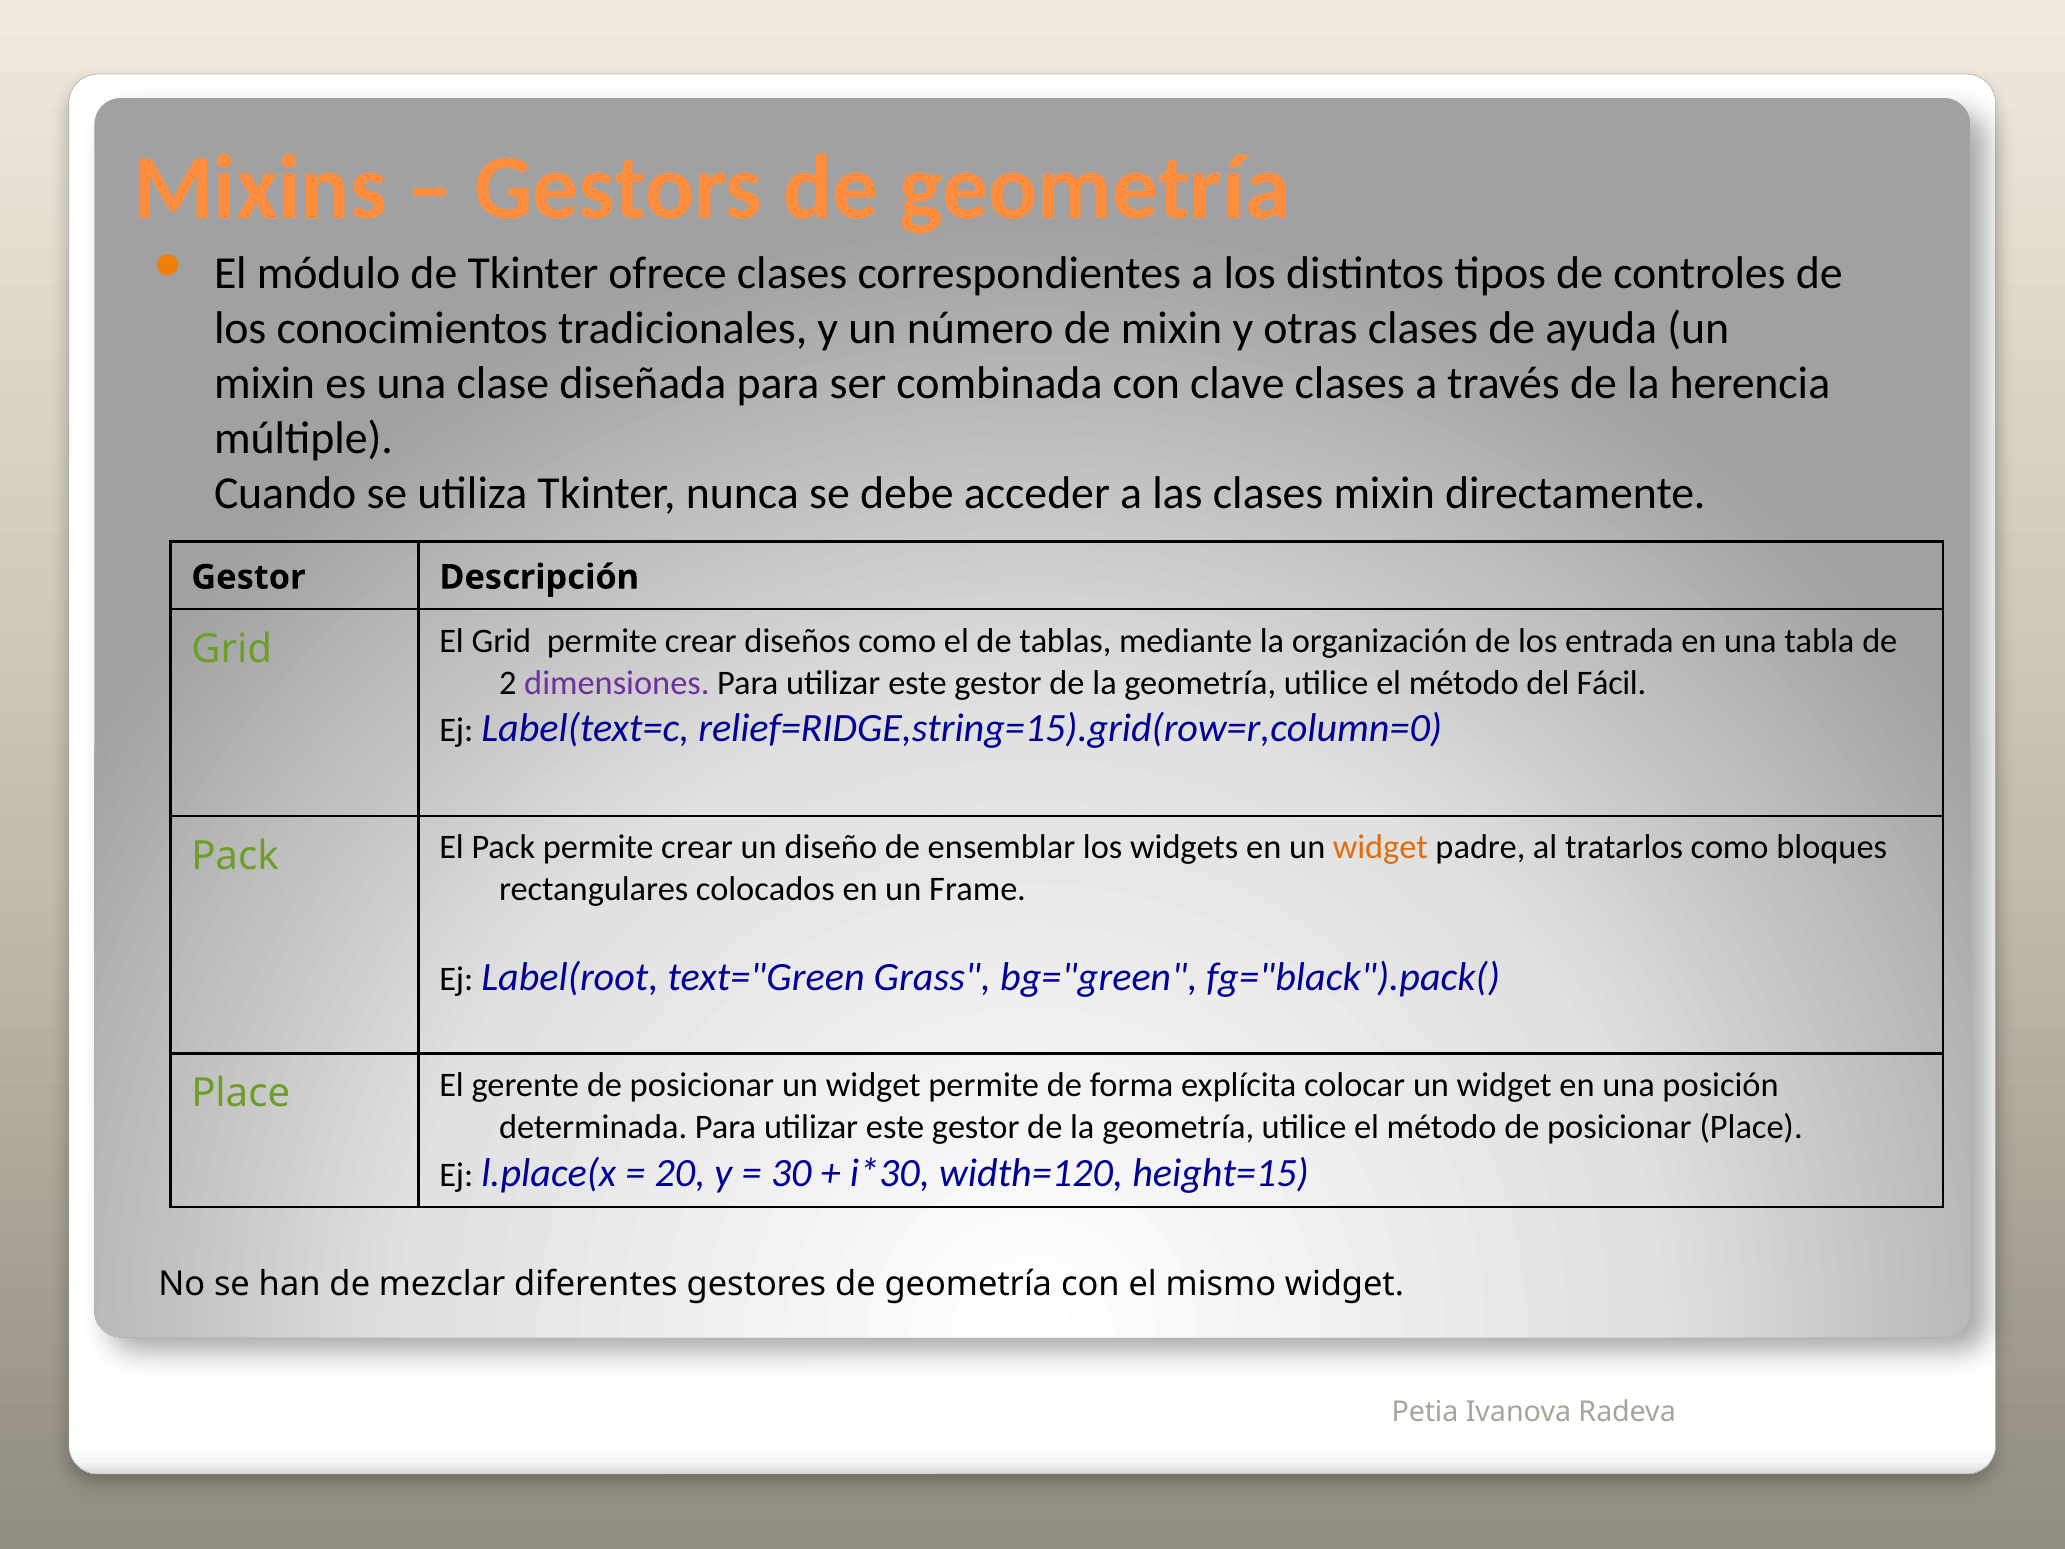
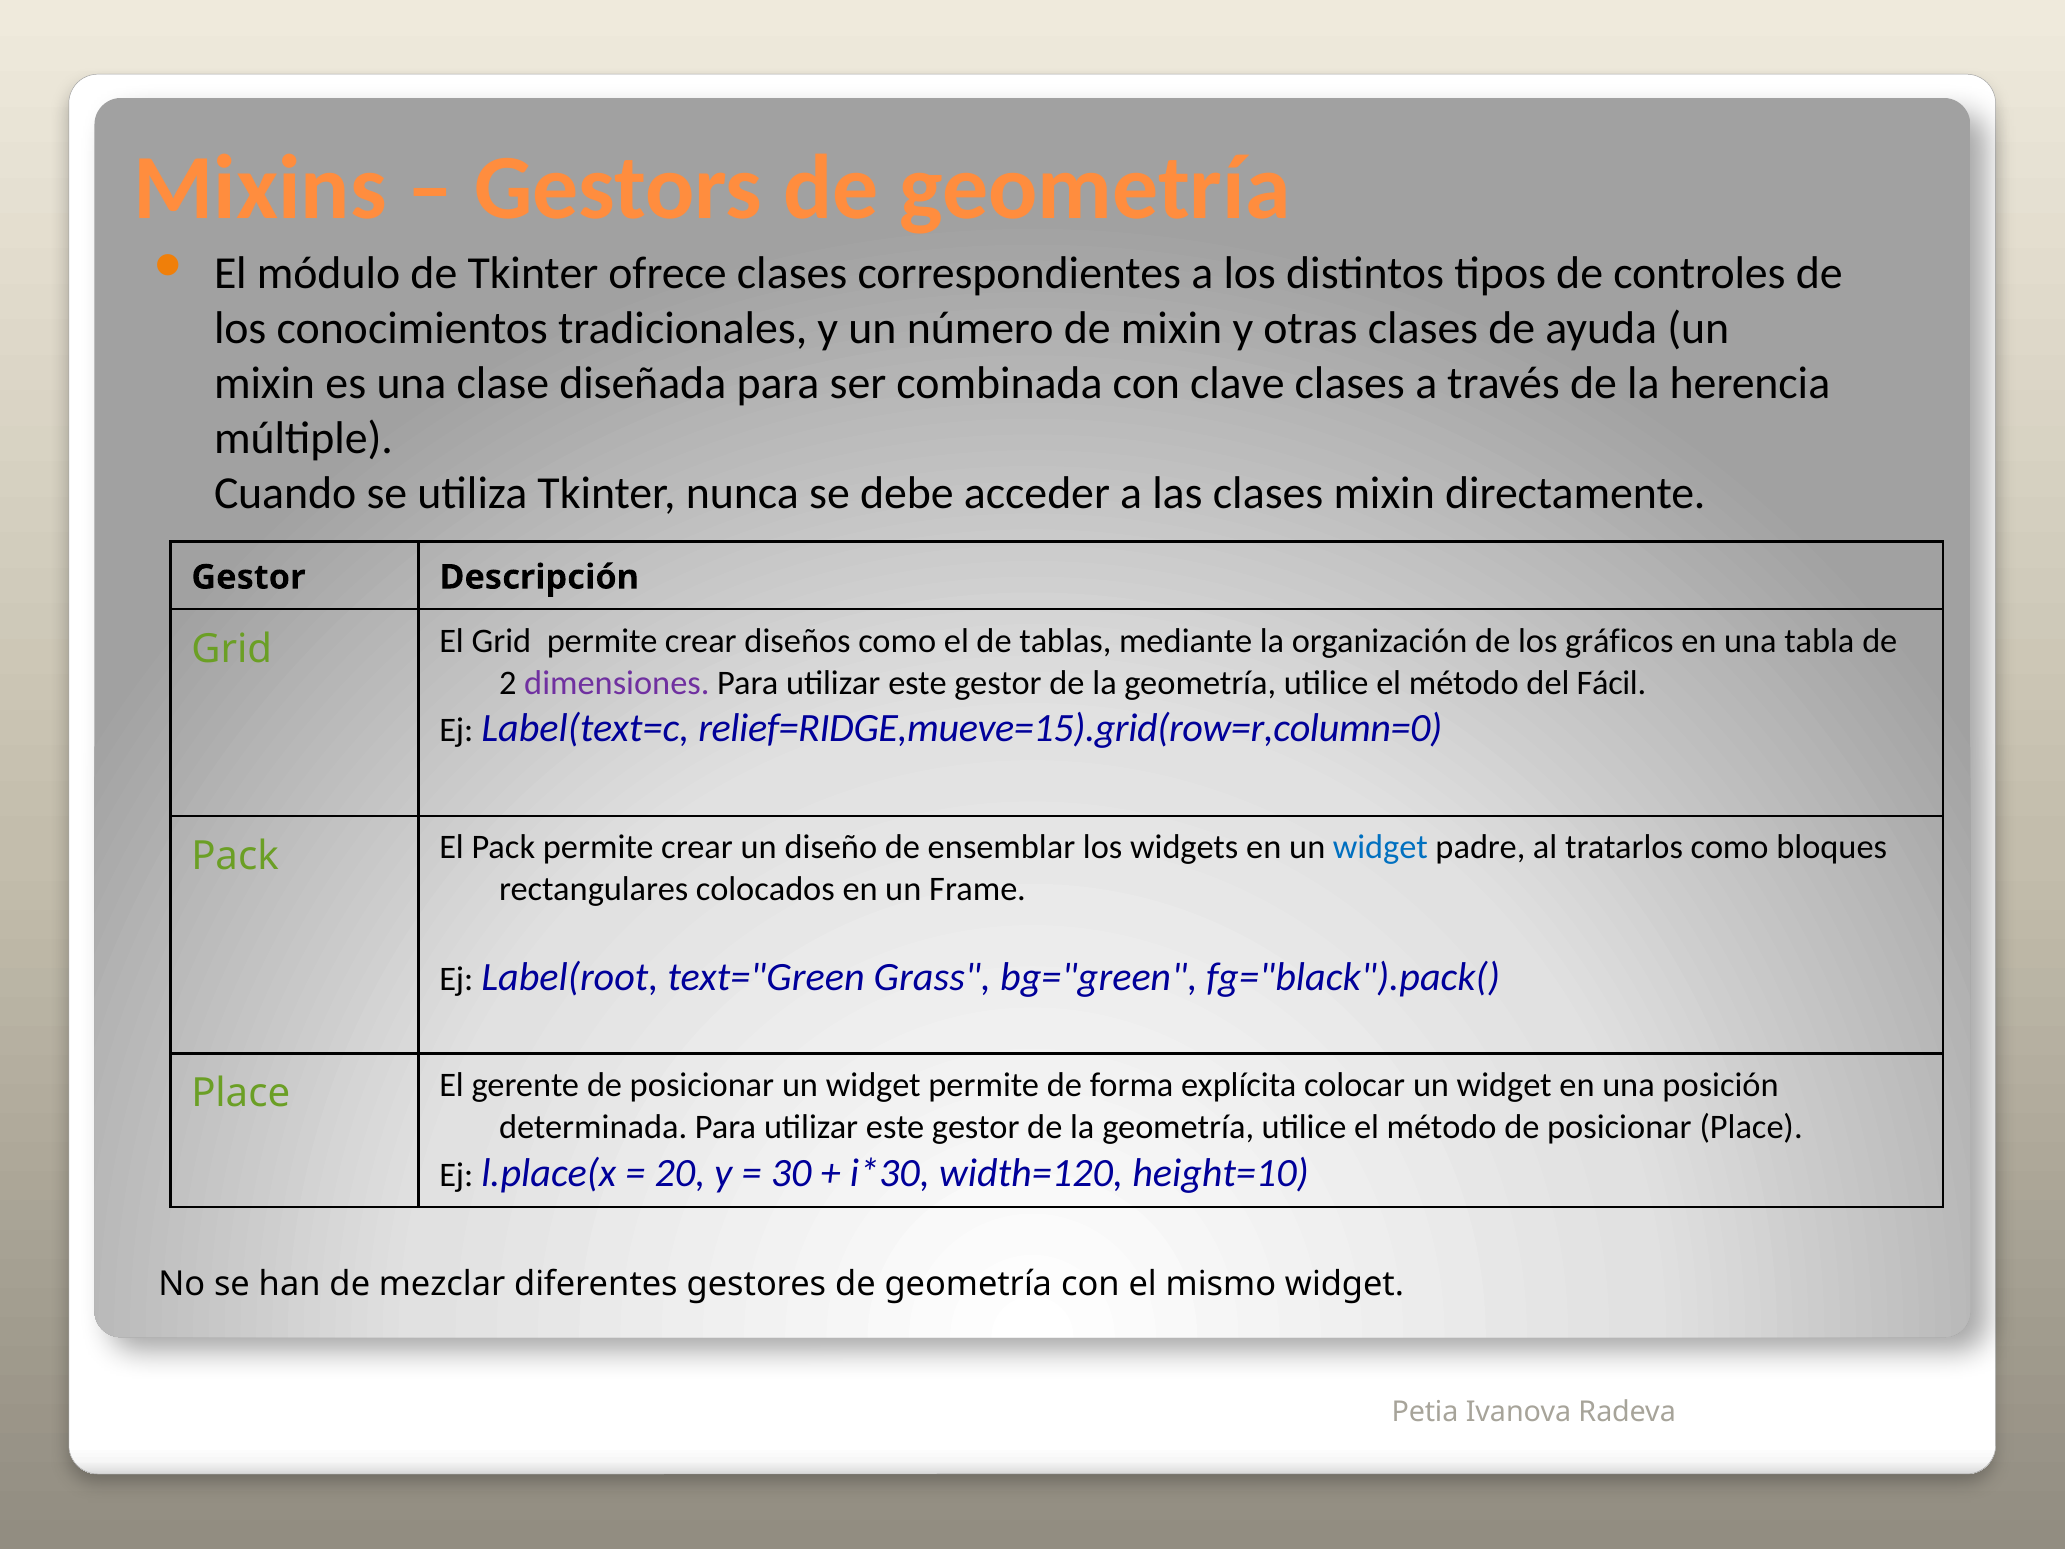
entrada: entrada -> gráficos
relief=RIDGE,string=15).grid(row=r,column=0: relief=RIDGE,string=15).grid(row=r,column=0 -> relief=RIDGE,mueve=15).grid(row=r,column=0
widget at (1380, 847) colour: orange -> blue
height=15: height=15 -> height=10
